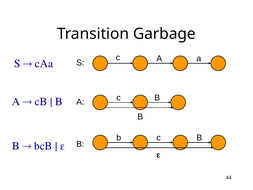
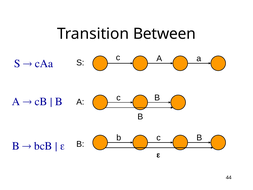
Garbage: Garbage -> Between
